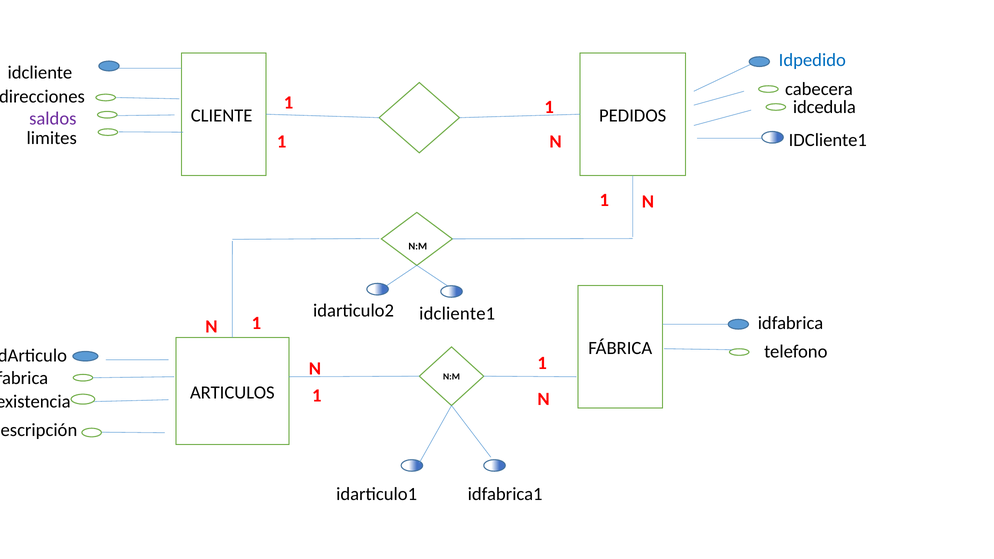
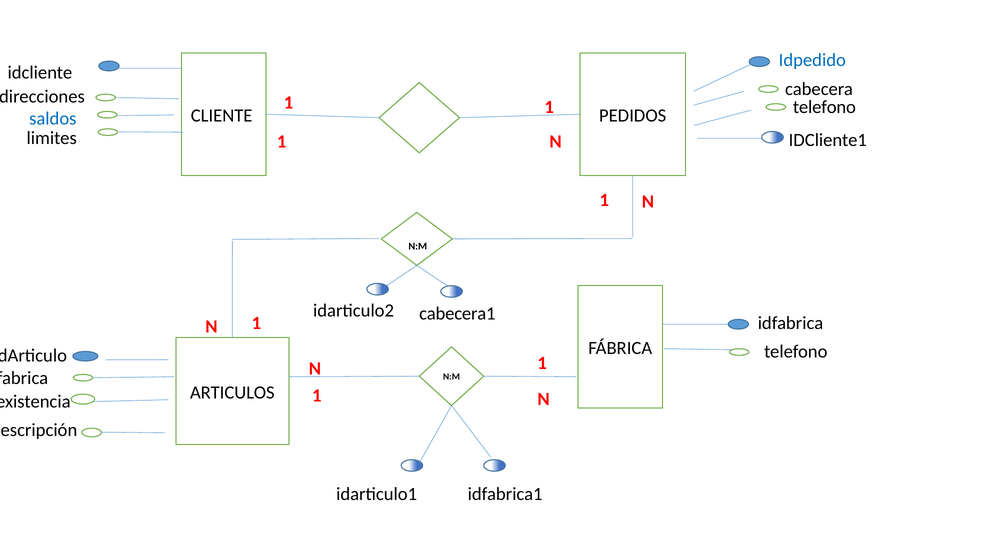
idcedula at (824, 107): idcedula -> telefono
saldos colour: purple -> blue
idarticulo2 idcliente1: idcliente1 -> cabecera1
